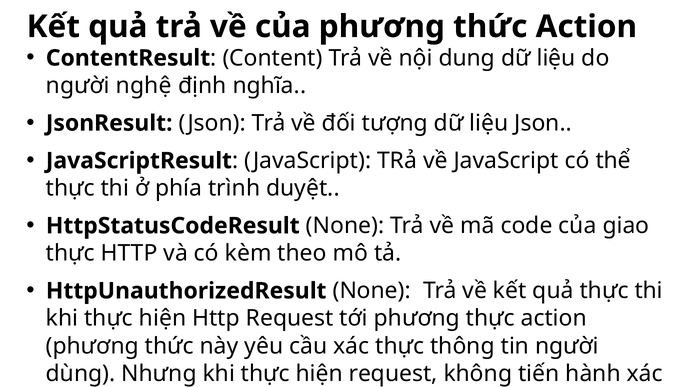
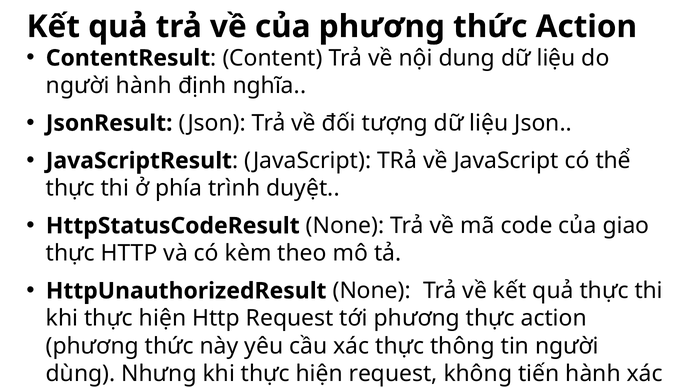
người nghệ: nghệ -> hành
